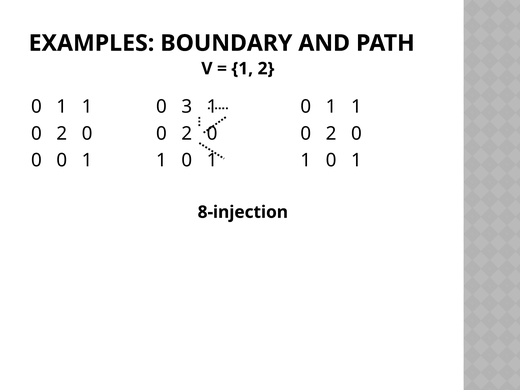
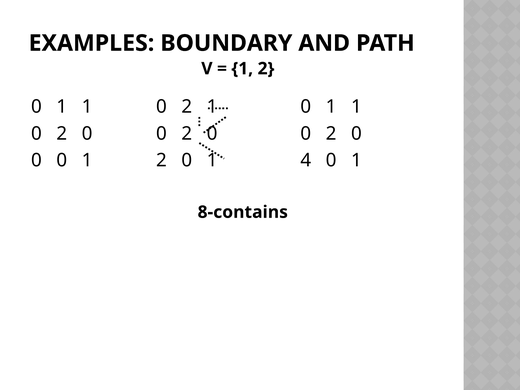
3 at (187, 107): 3 -> 2
0 0 1 1: 1 -> 2
1 at (306, 160): 1 -> 4
8-injection: 8-injection -> 8-contains
